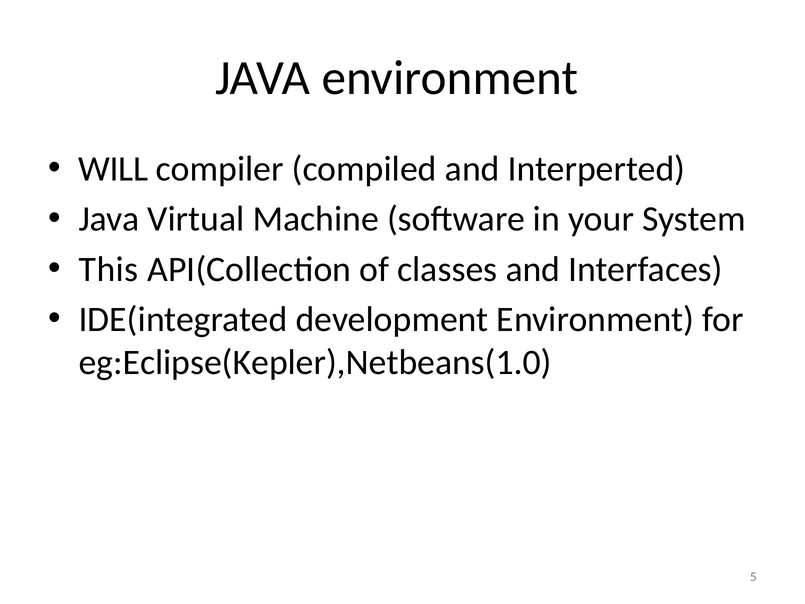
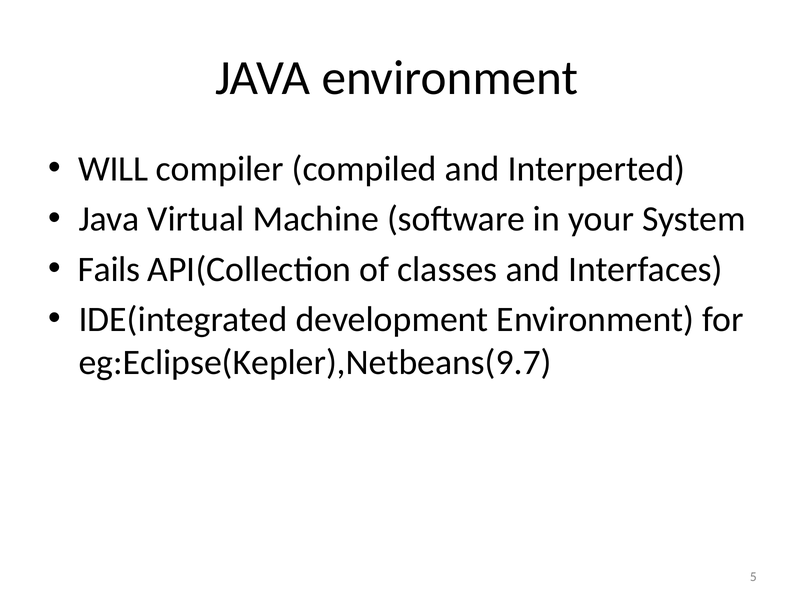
This: This -> Fails
eg:Eclipse(Kepler),Netbeans(1.0: eg:Eclipse(Kepler),Netbeans(1.0 -> eg:Eclipse(Kepler),Netbeans(9.7
